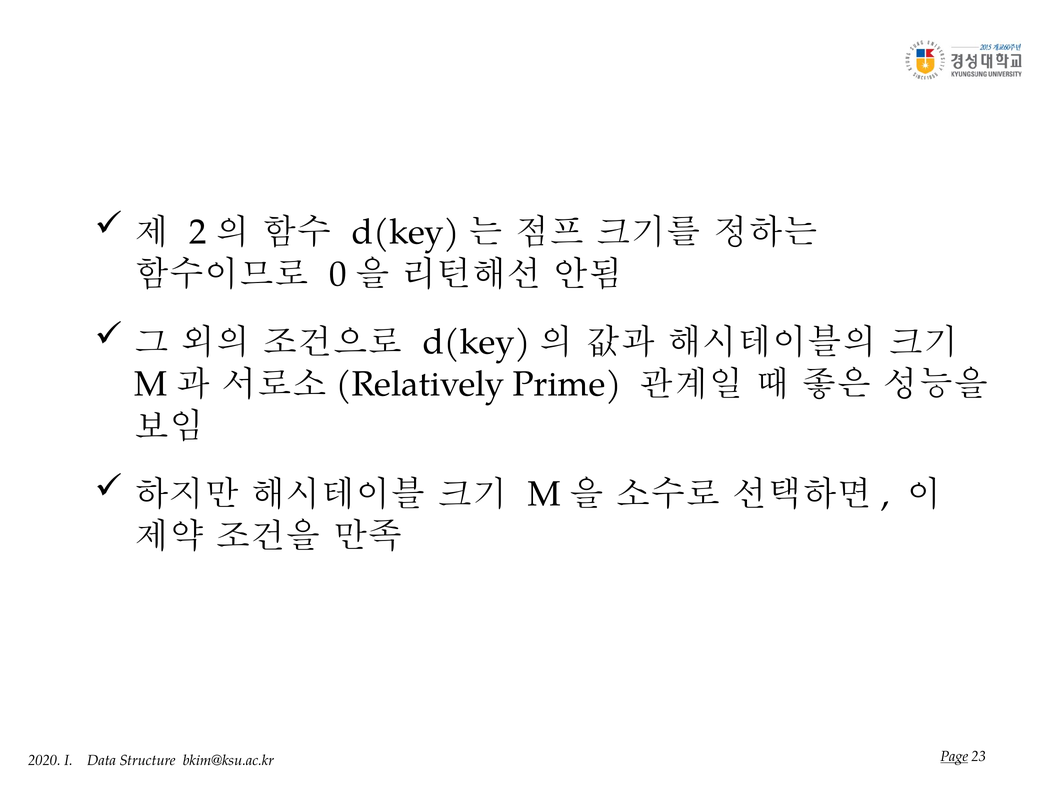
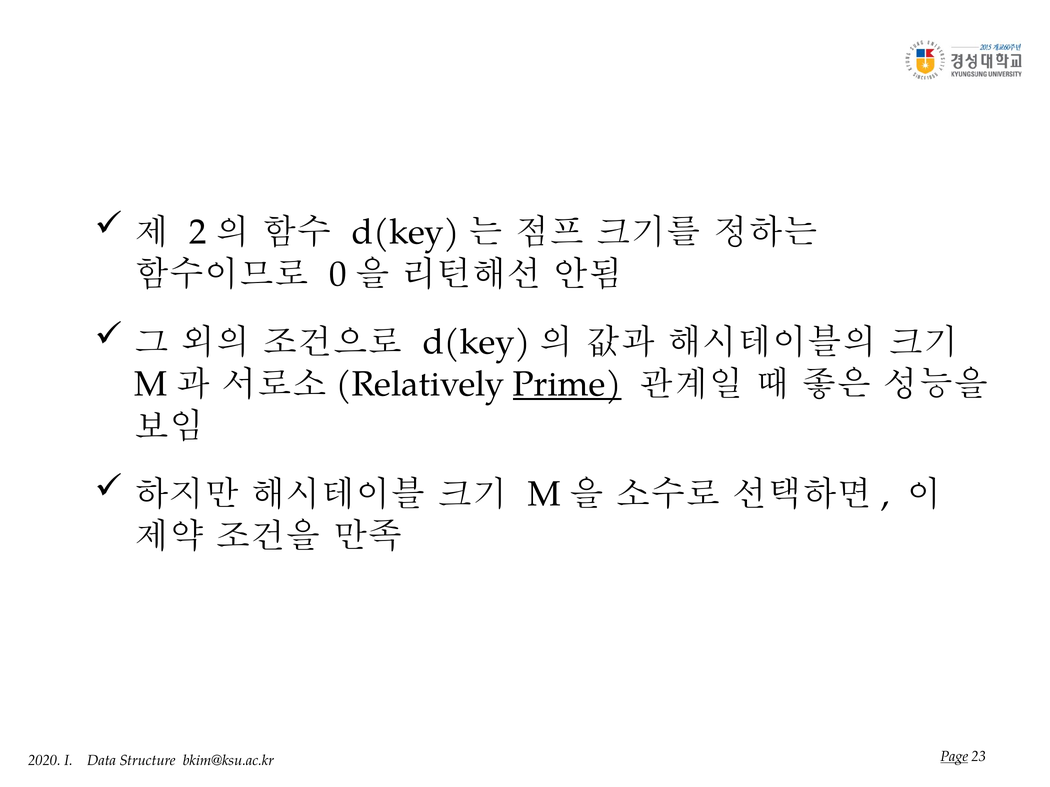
Prime underline: none -> present
